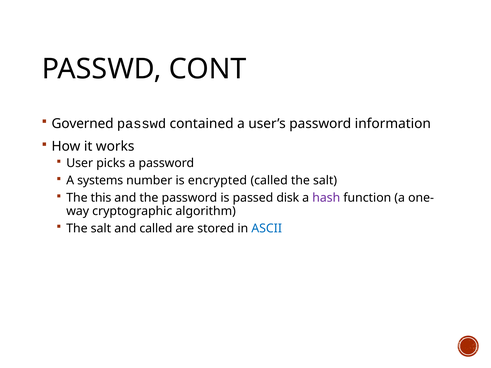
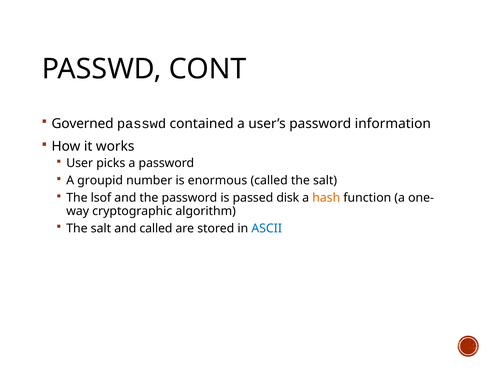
systems: systems -> groupid
encrypted: encrypted -> enormous
this: this -> lsof
hash colour: purple -> orange
